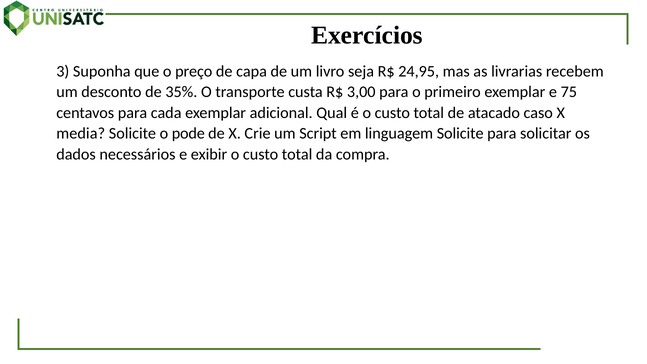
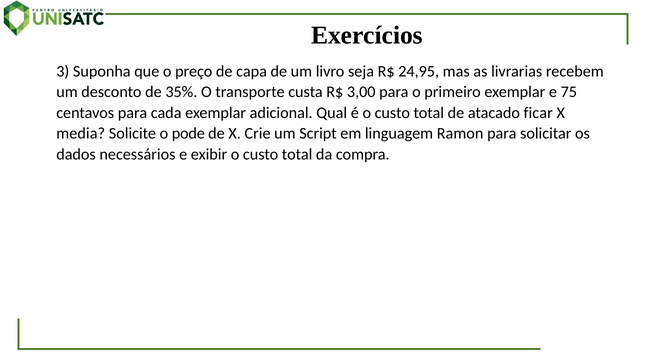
caso: caso -> ficar
linguagem Solicite: Solicite -> Ramon
